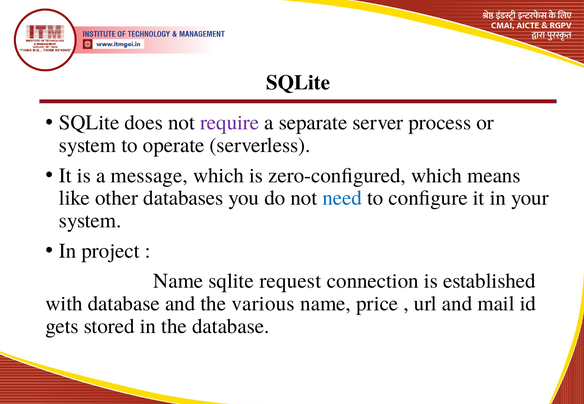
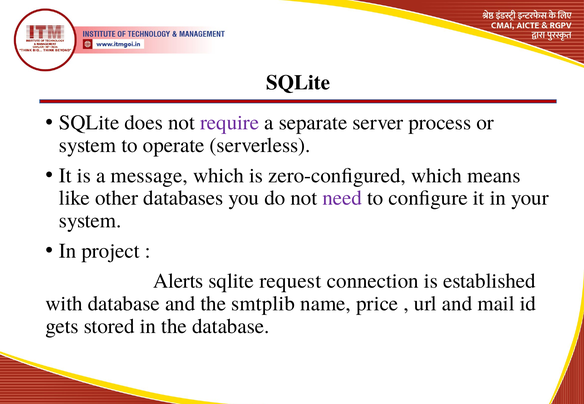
need colour: blue -> purple
Name at (178, 281): Name -> Alerts
various: various -> smtplib
